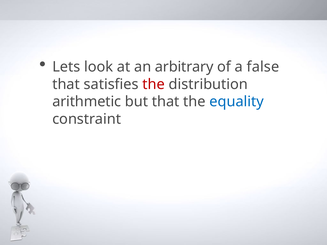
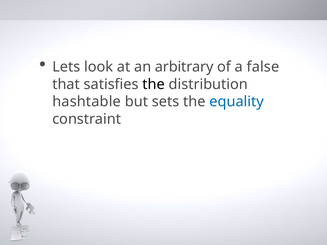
the at (154, 84) colour: red -> black
arithmetic: arithmetic -> hashtable
but that: that -> sets
